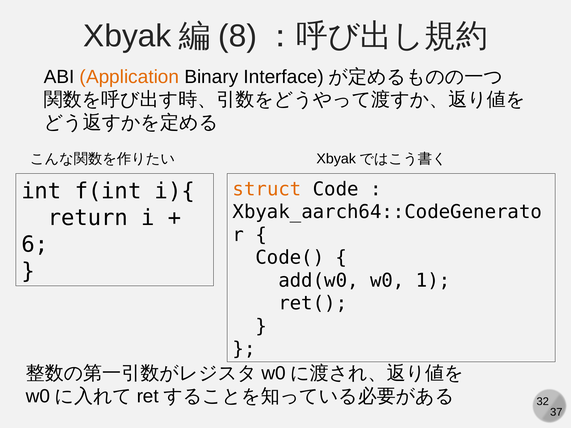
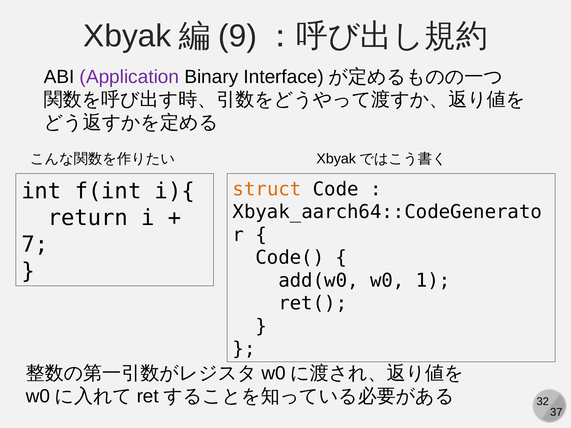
8: 8 -> 9
Application colour: orange -> purple
6: 6 -> 7
